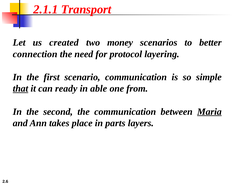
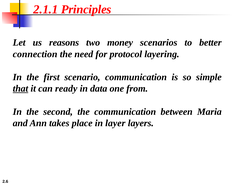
Transport: Transport -> Principles
created: created -> reasons
able: able -> data
Maria underline: present -> none
parts: parts -> layer
